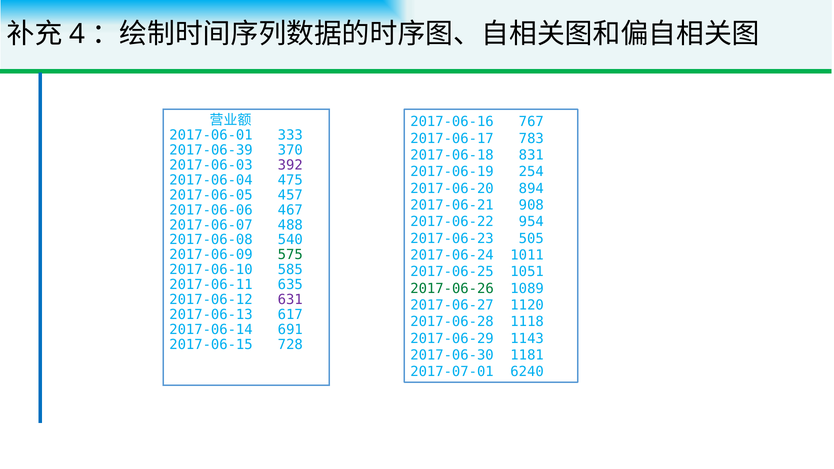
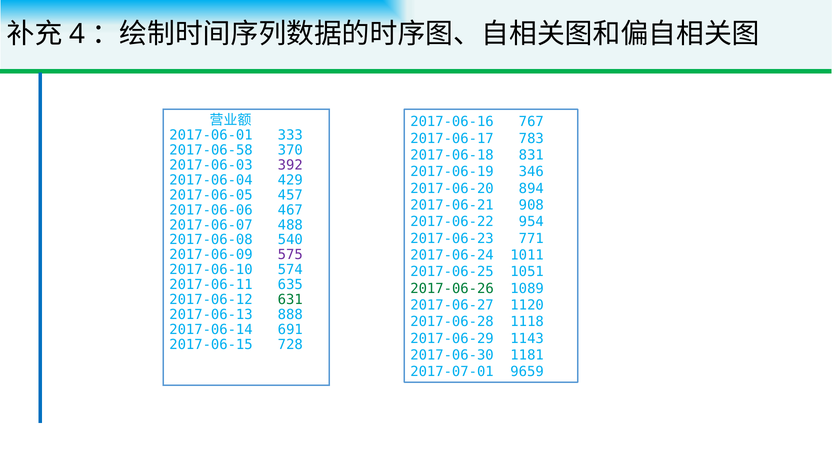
2017-06-39: 2017-06-39 -> 2017-06-58
254: 254 -> 346
475: 475 -> 429
505: 505 -> 771
575 colour: green -> purple
585: 585 -> 574
631 colour: purple -> green
617: 617 -> 888
6240: 6240 -> 9659
